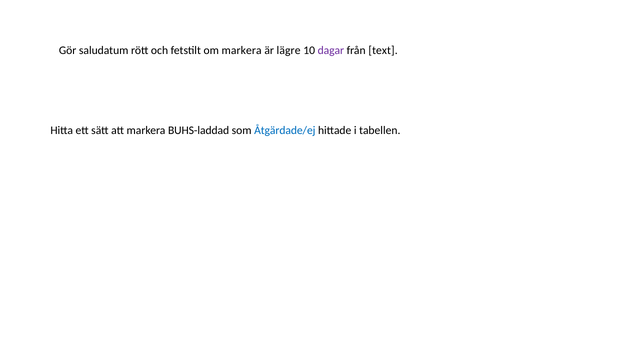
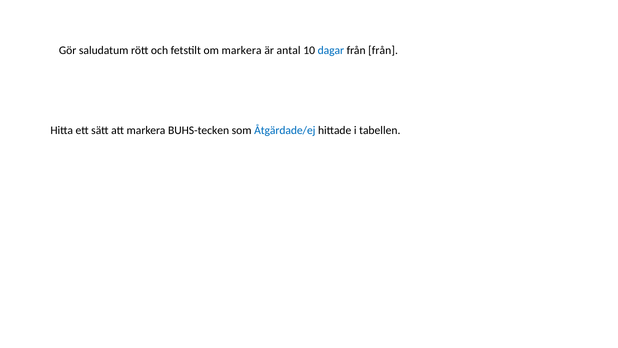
lägre: lägre -> antal
dagar colour: purple -> blue
från text: text -> från
BUHS-laddad: BUHS-laddad -> BUHS-tecken
